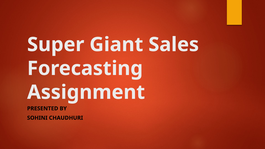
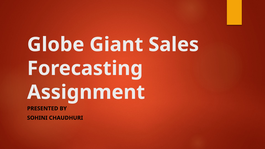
Super: Super -> Globe
